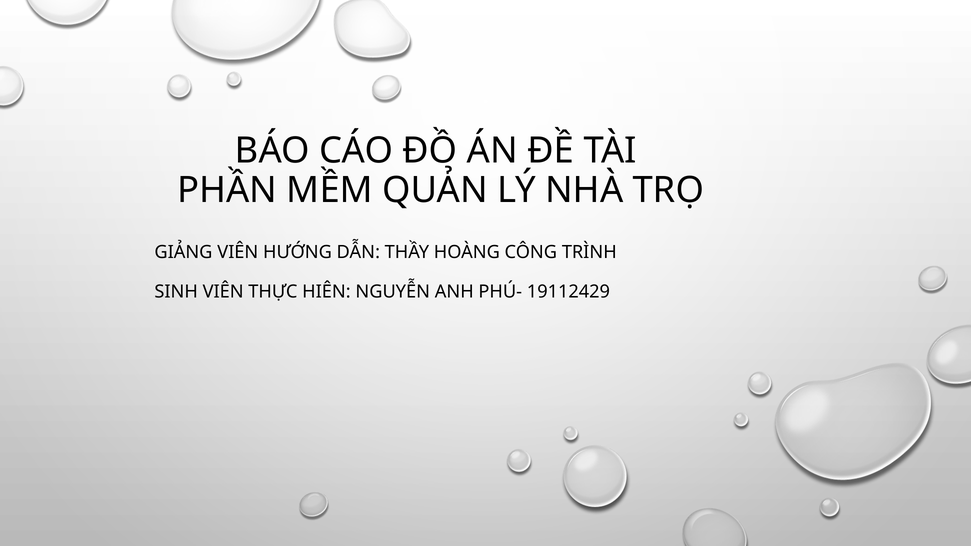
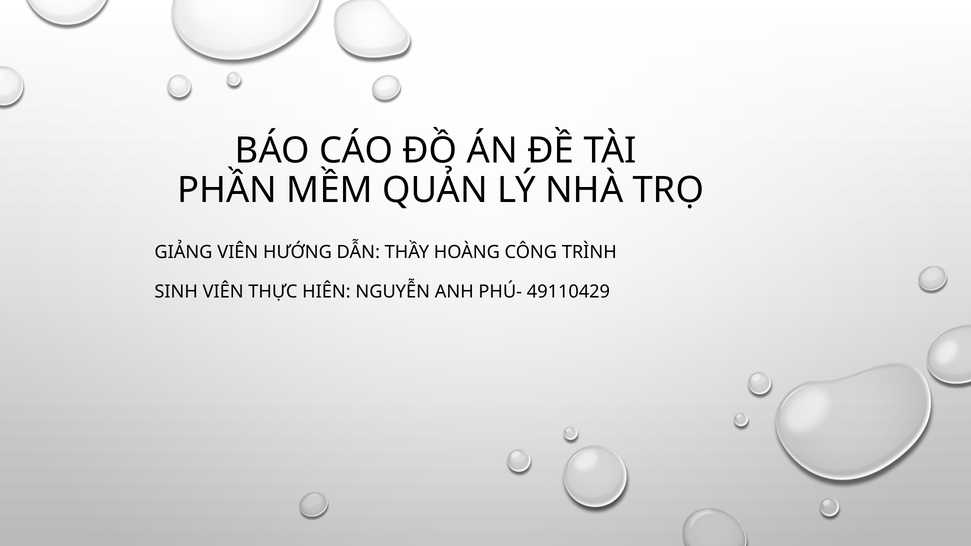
19112429: 19112429 -> 49110429
